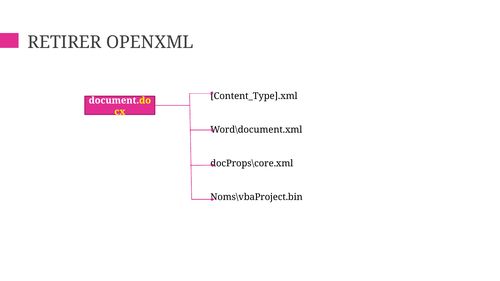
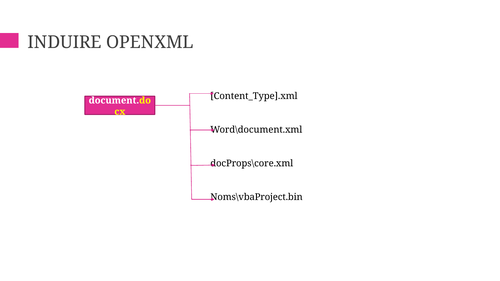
RETIRER: RETIRER -> INDUIRE
